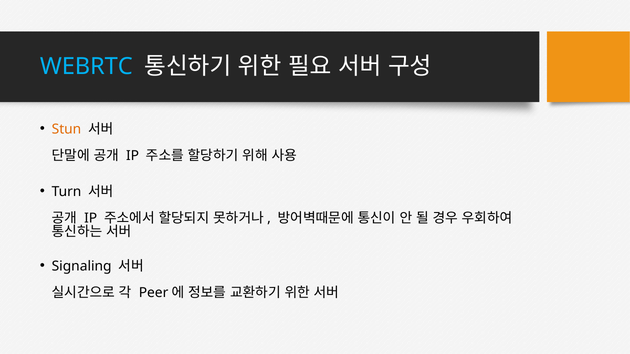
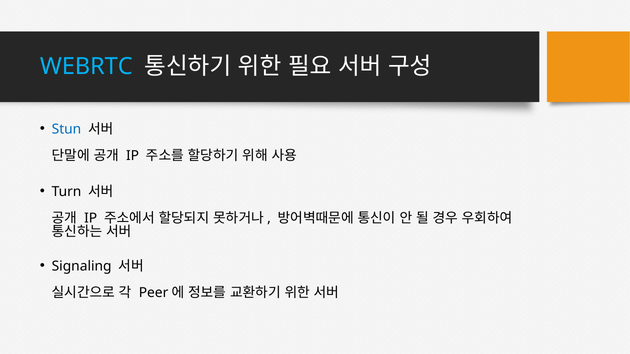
Stun colour: orange -> blue
